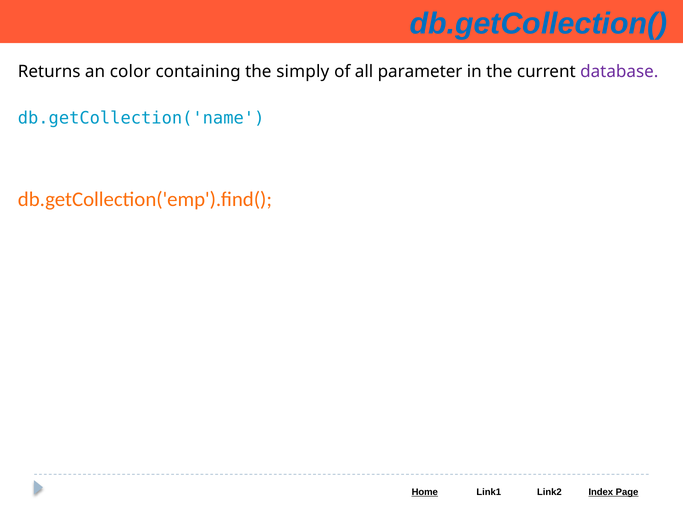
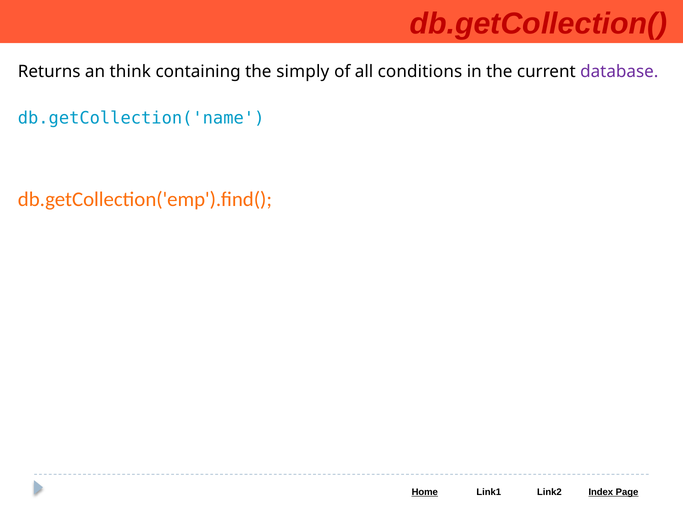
db.getCollection( colour: blue -> red
color: color -> think
parameter: parameter -> conditions
